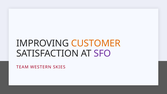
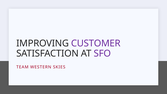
CUSTOMER colour: orange -> purple
